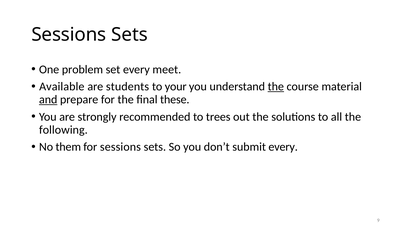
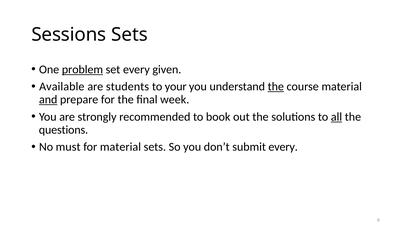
problem underline: none -> present
meet: meet -> given
these: these -> week
trees: trees -> book
all underline: none -> present
following: following -> questions
them: them -> must
for sessions: sessions -> material
